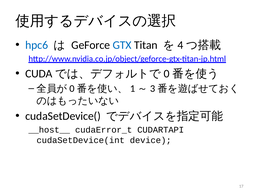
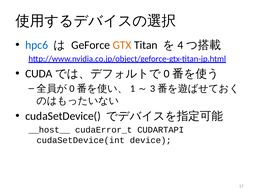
GTX colour: blue -> orange
